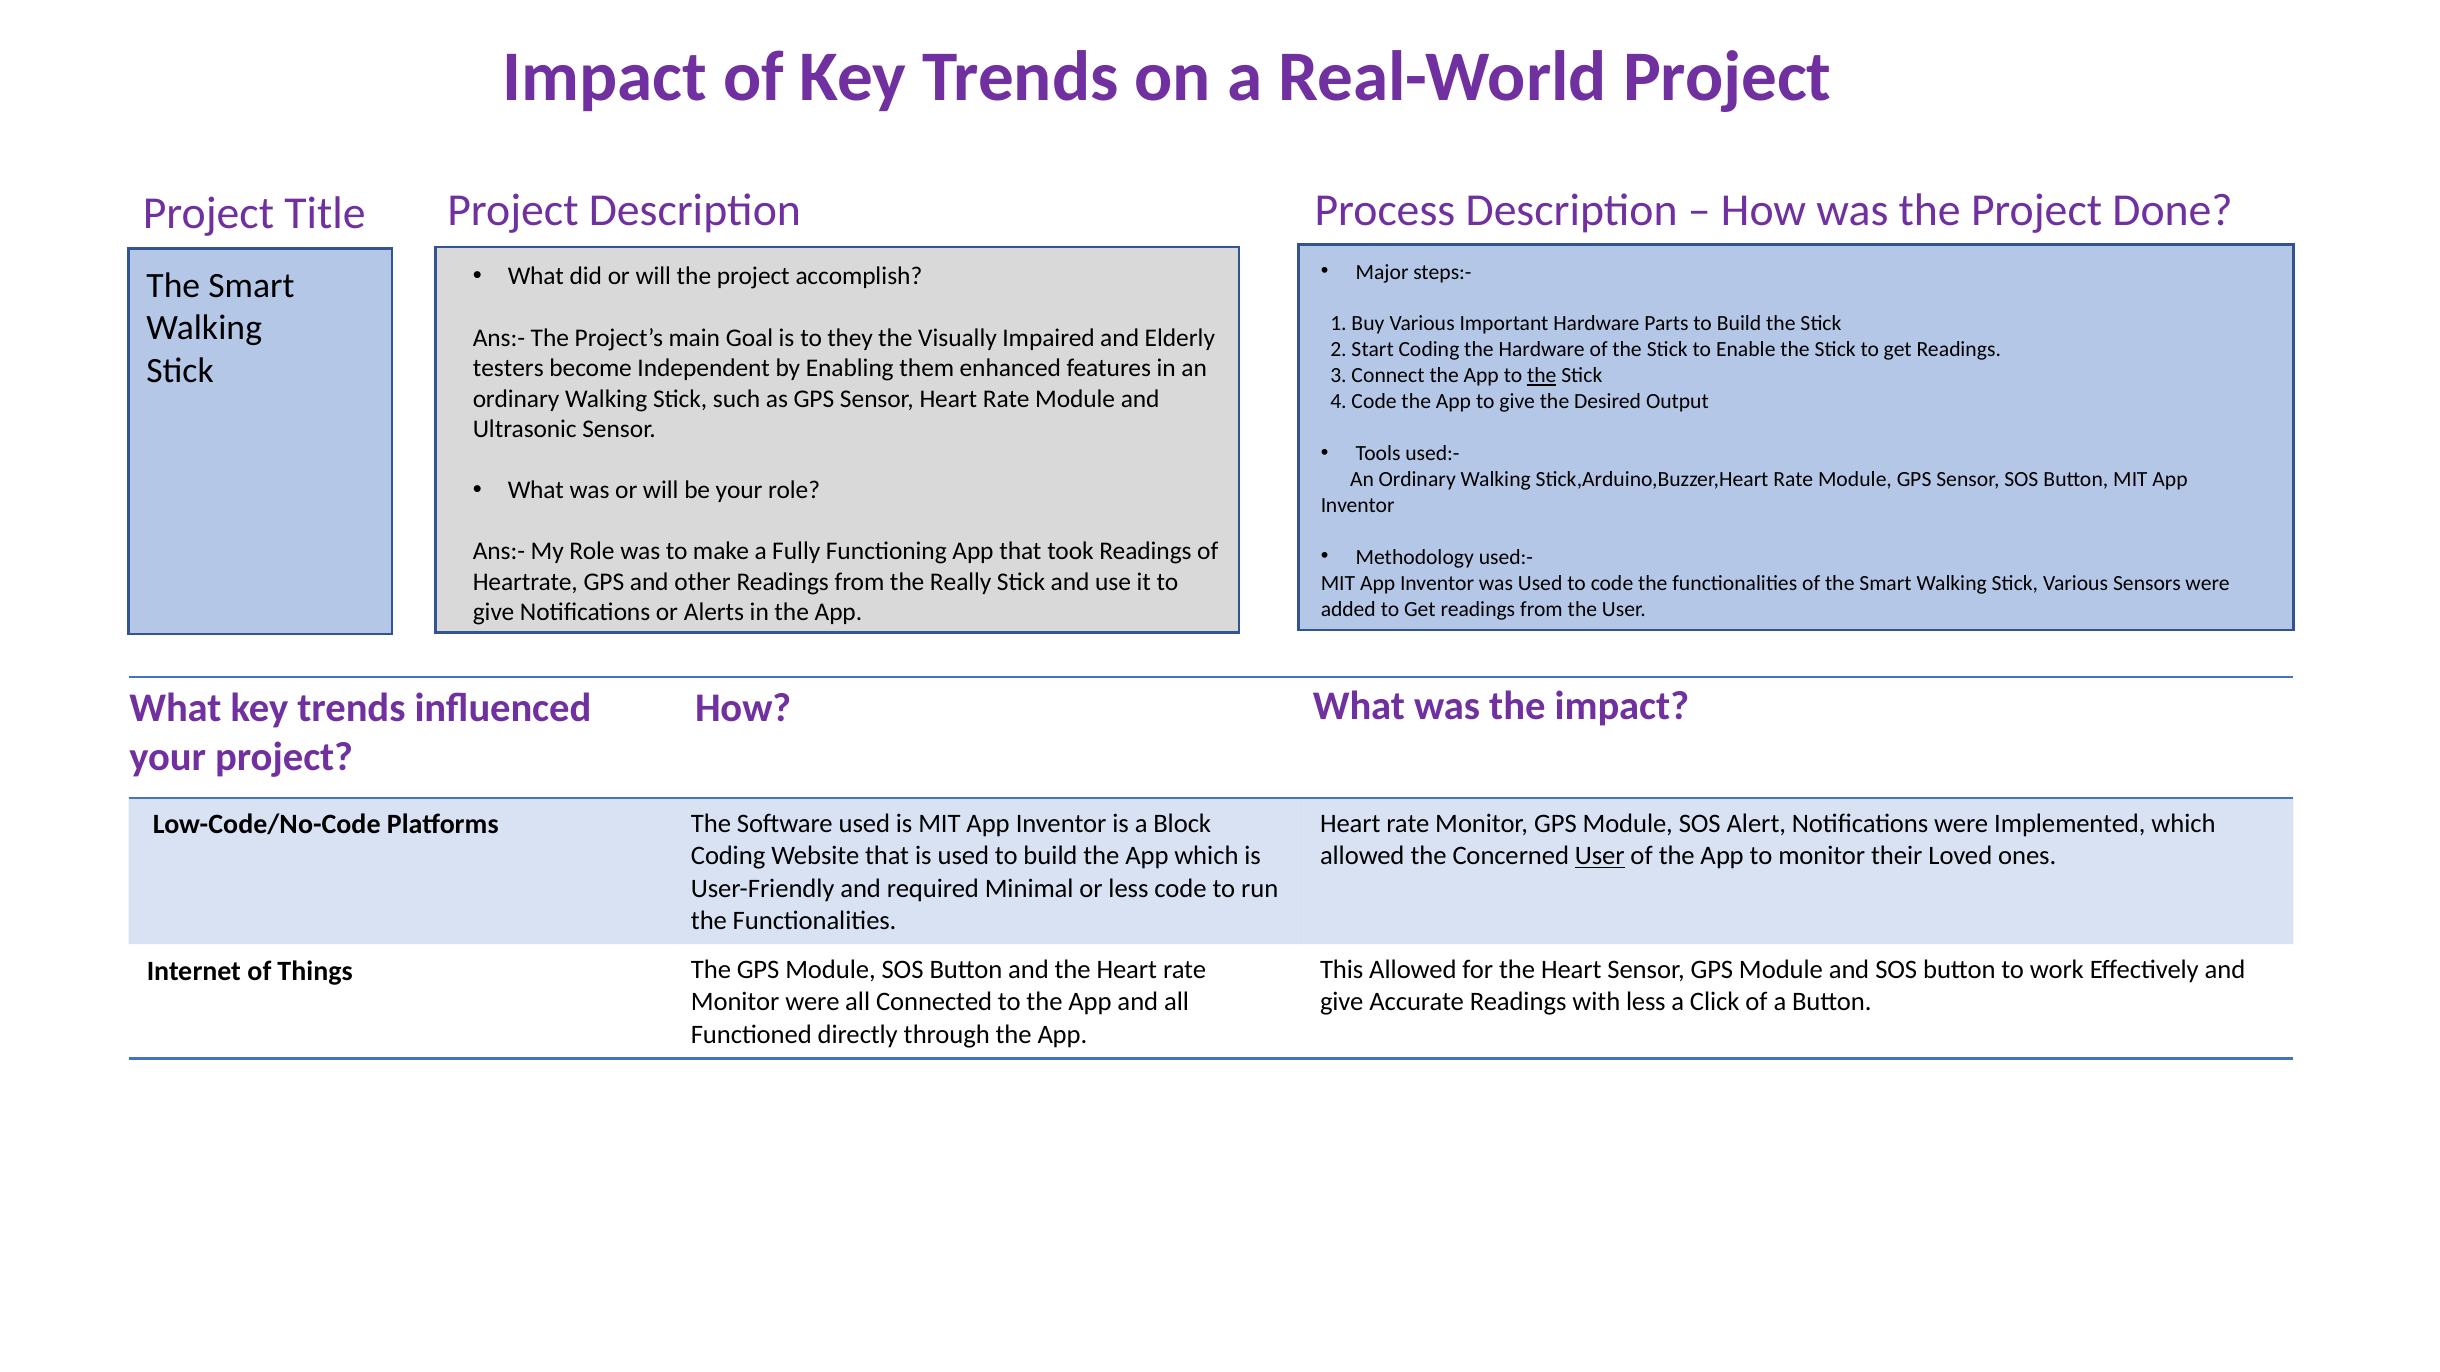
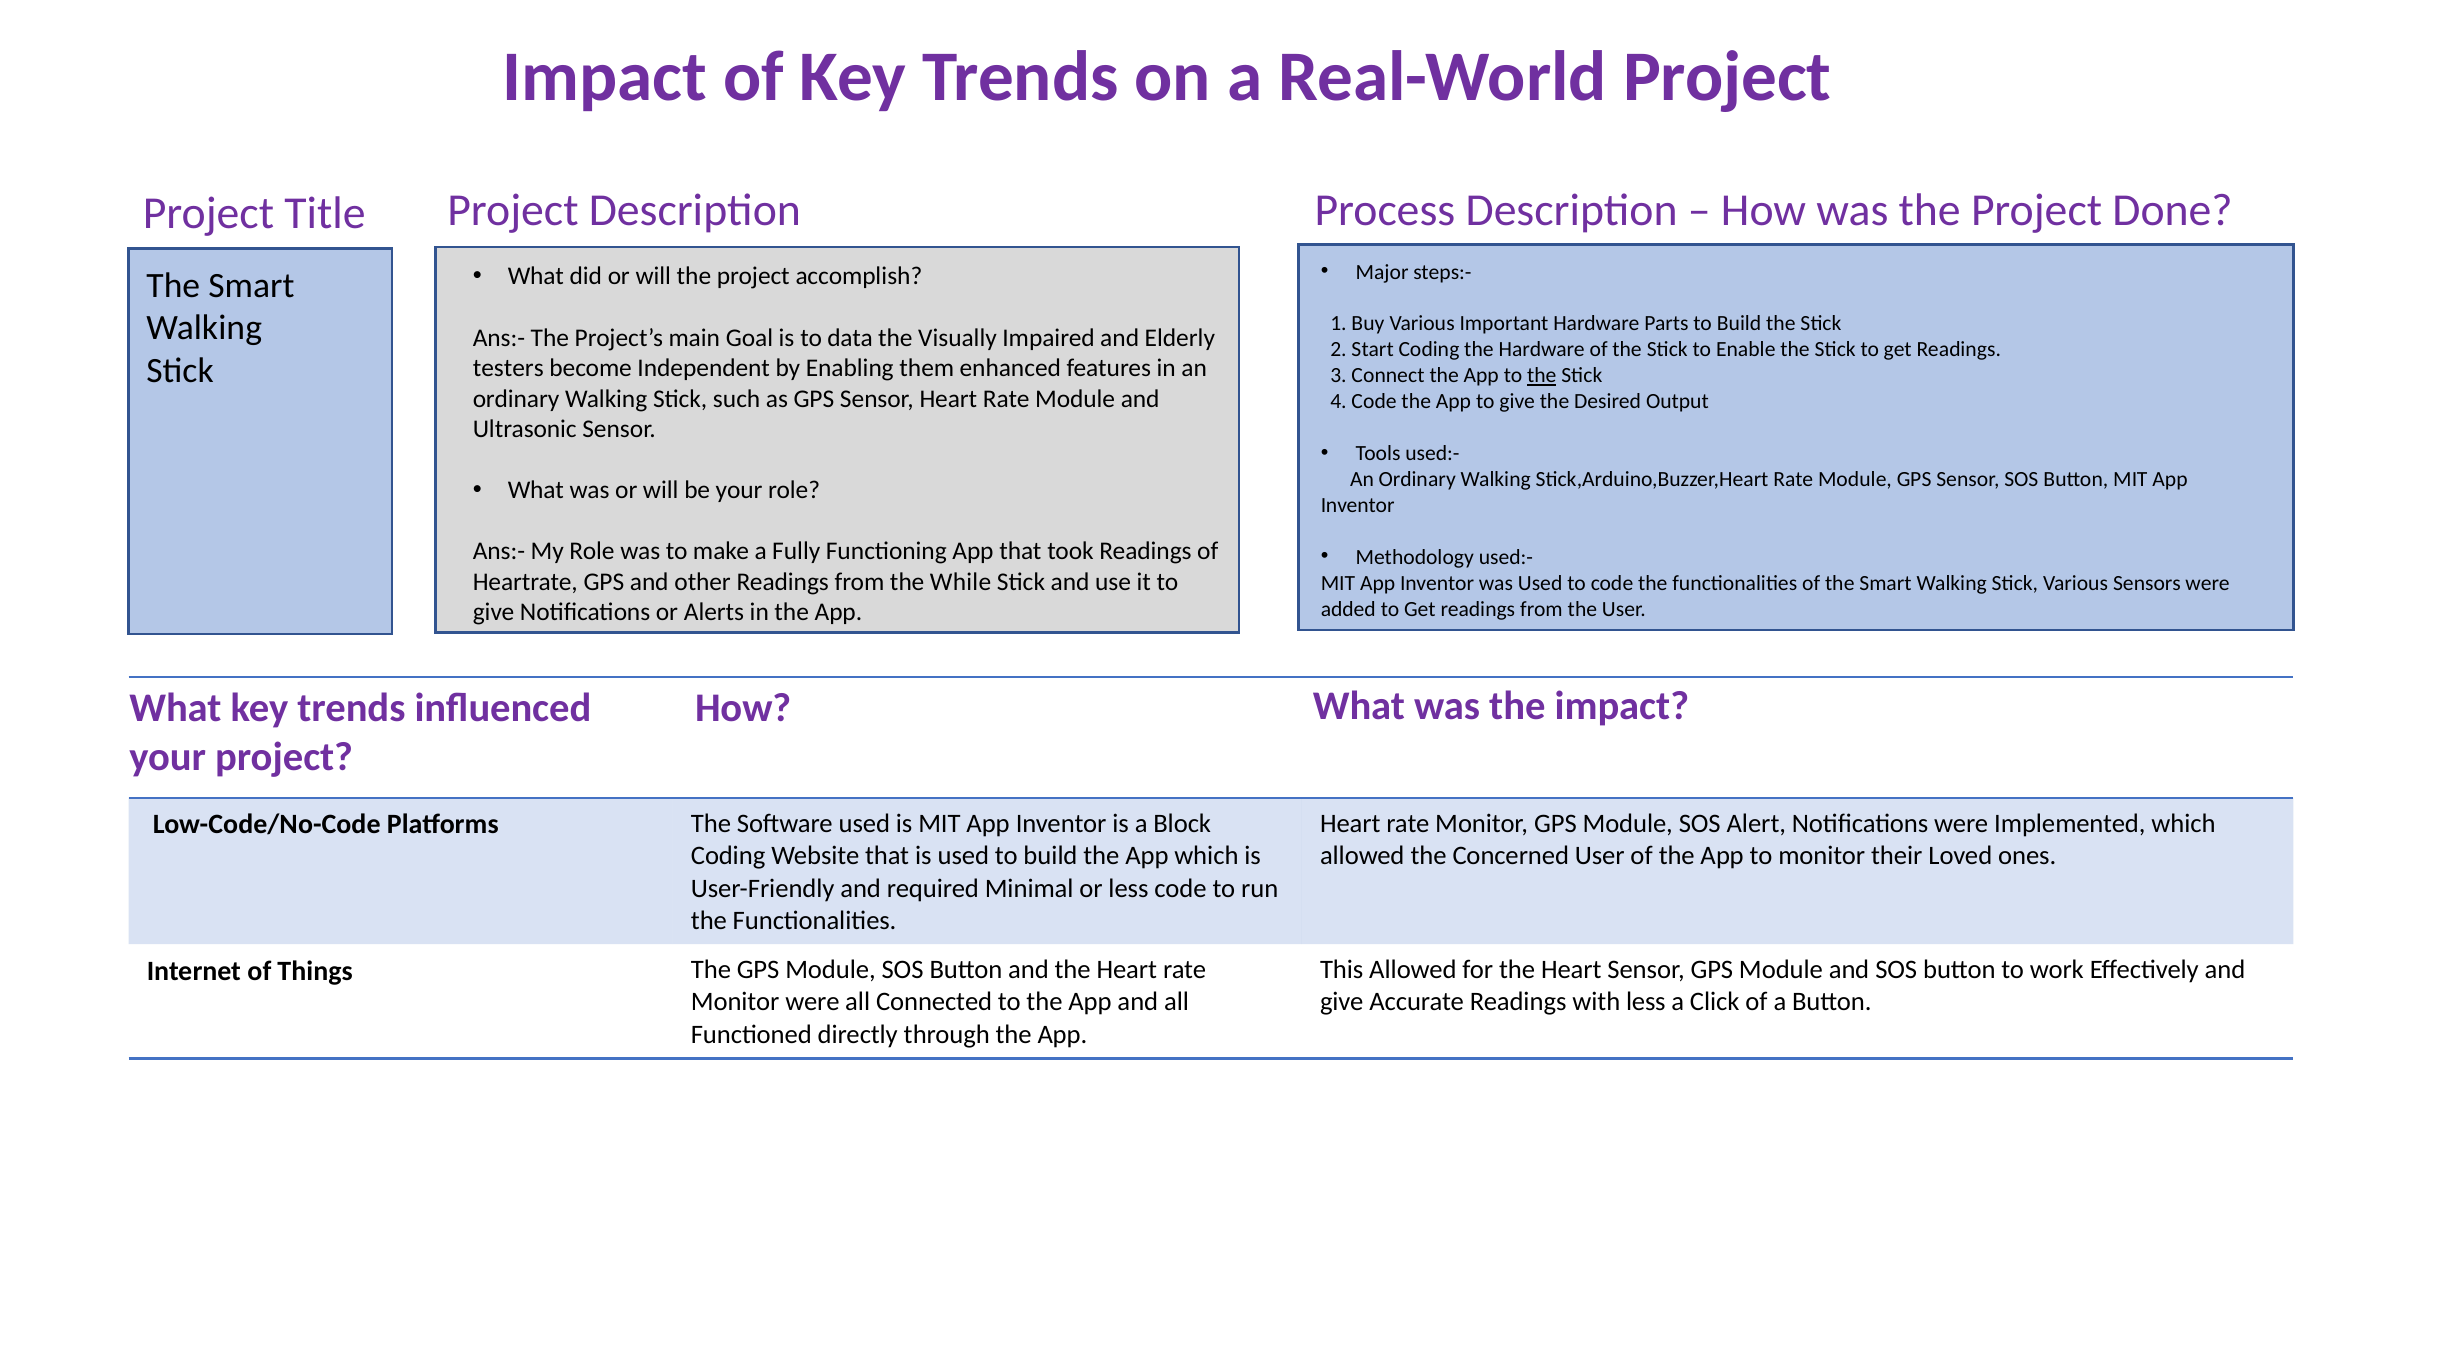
they: they -> data
Really: Really -> While
User at (1600, 856) underline: present -> none
